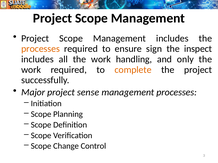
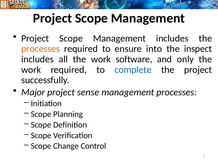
sign: sign -> into
handling: handling -> software
complete colour: orange -> blue
